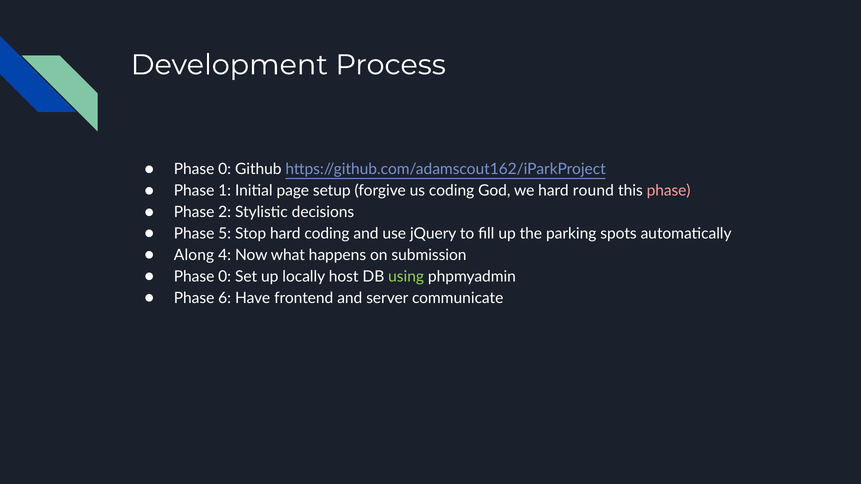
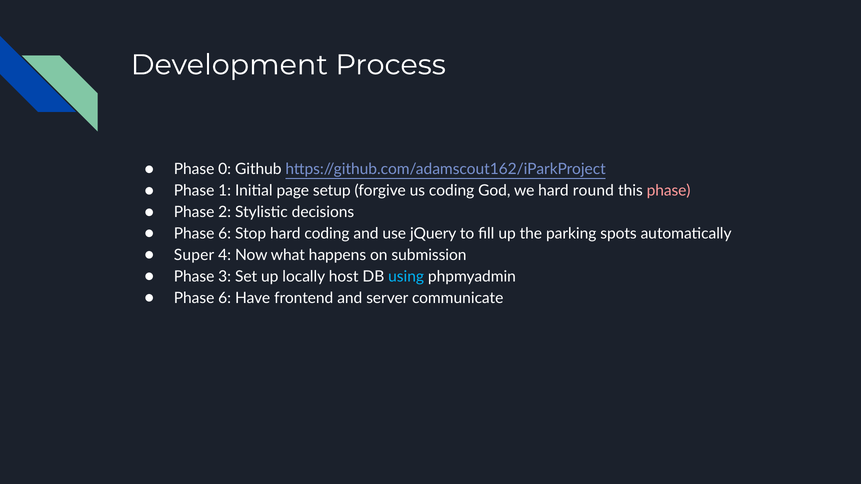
5 at (225, 234): 5 -> 6
Along: Along -> Super
0 at (225, 277): 0 -> 3
using colour: light green -> light blue
